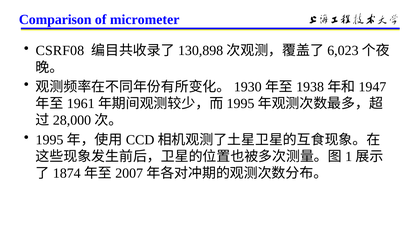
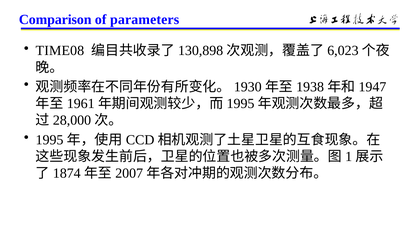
micrometer: micrometer -> parameters
CSRF08: CSRF08 -> TIME08
